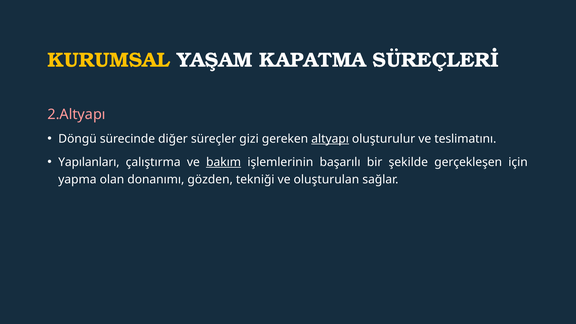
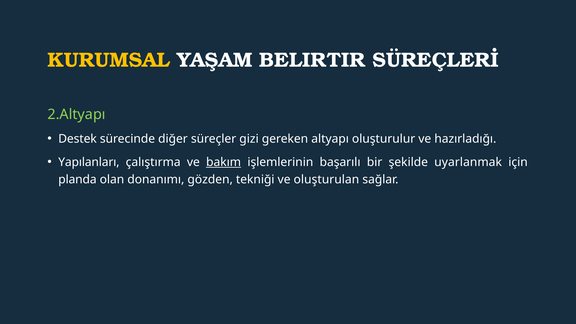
KAPATMA: KAPATMA -> BELIRTIR
2.Altyapı colour: pink -> light green
Döngü: Döngü -> Destek
altyapı underline: present -> none
teslimatını: teslimatını -> hazırladığı
gerçekleşen: gerçekleşen -> uyarlanmak
yapma: yapma -> planda
